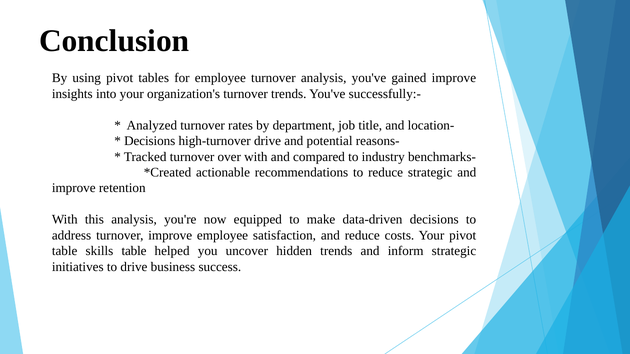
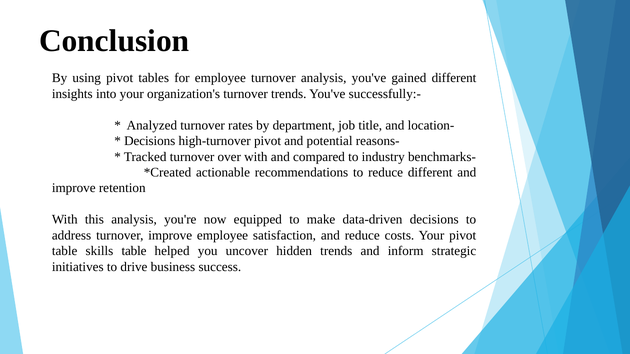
gained improve: improve -> different
high-turnover drive: drive -> pivot
reduce strategic: strategic -> different
